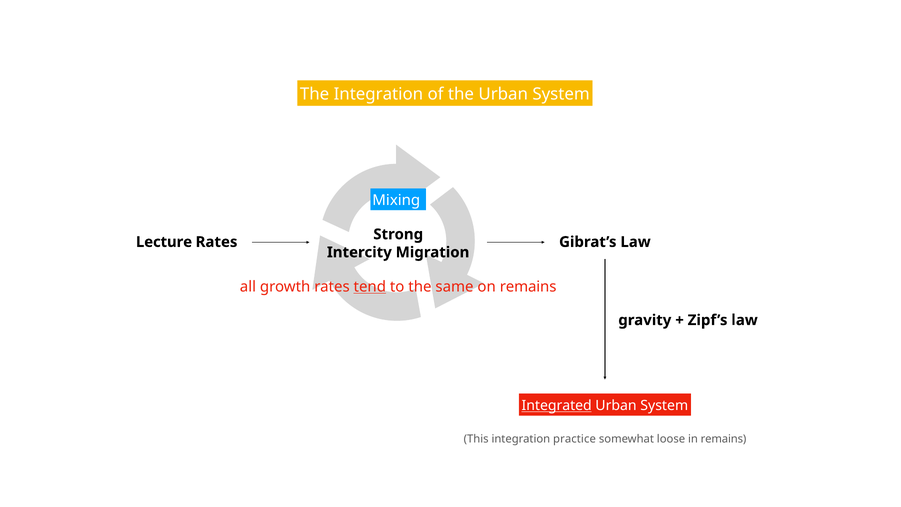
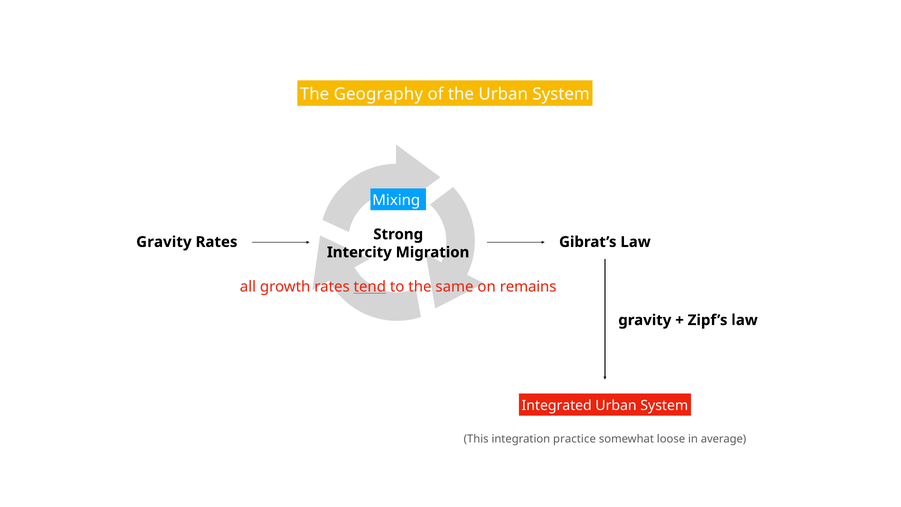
The Integration: Integration -> Geography
Lecture at (164, 242): Lecture -> Gravity
Integrated underline: present -> none
in remains: remains -> average
